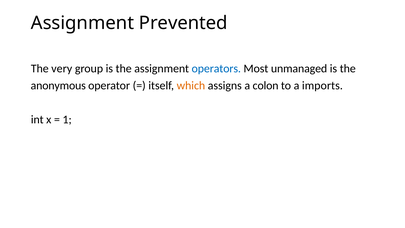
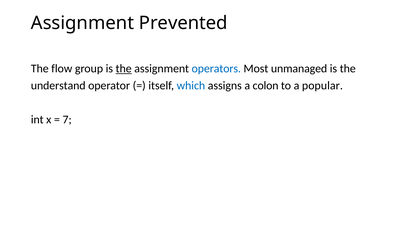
very: very -> flow
the at (124, 68) underline: none -> present
anonymous: anonymous -> understand
which colour: orange -> blue
imports: imports -> popular
1: 1 -> 7
